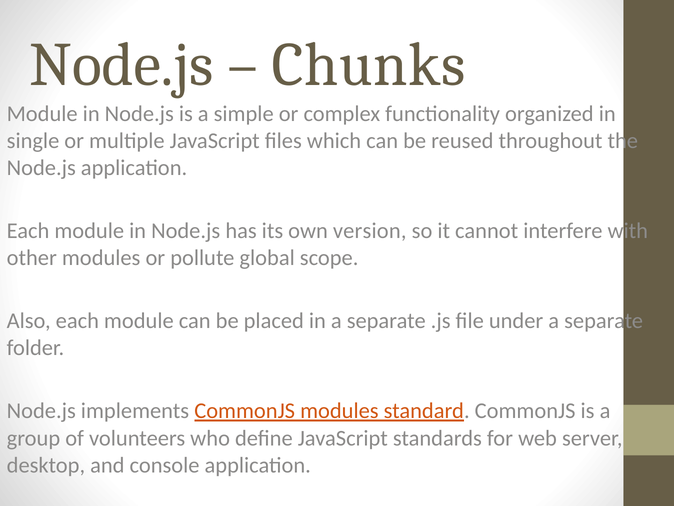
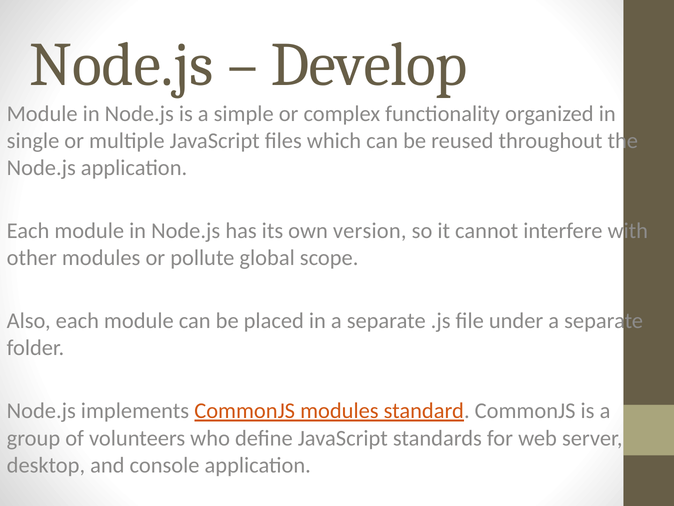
Chunks: Chunks -> Develop
